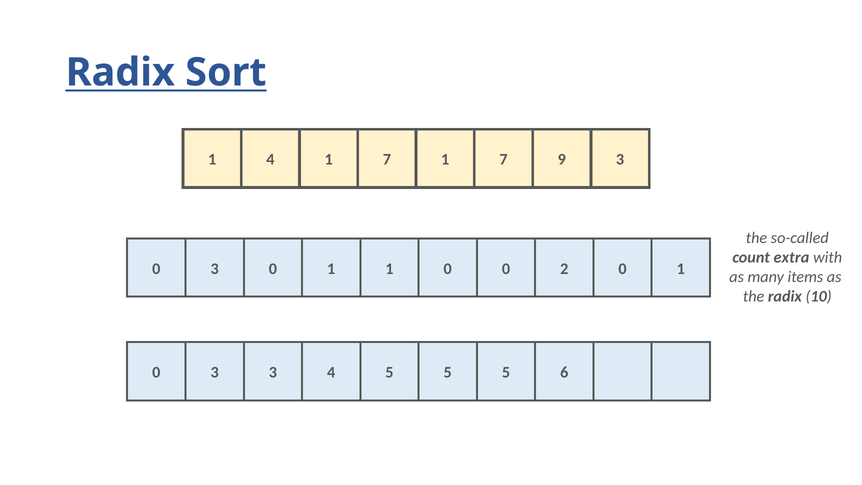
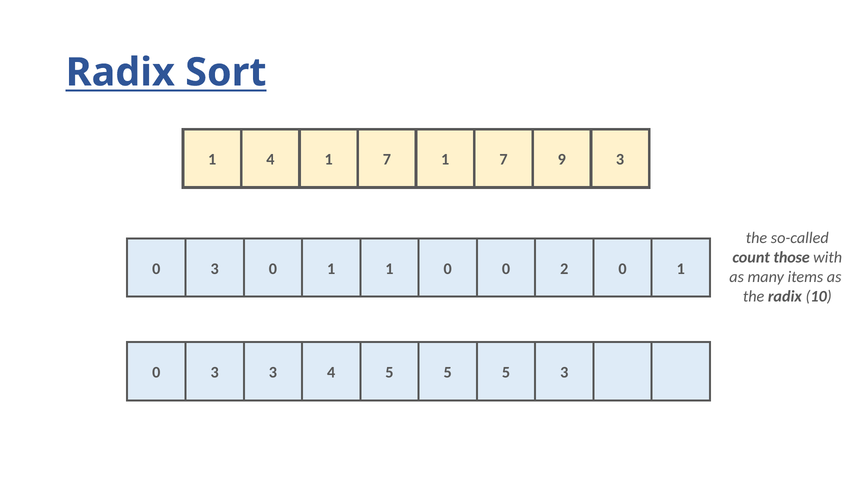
extra: extra -> those
5 6: 6 -> 3
